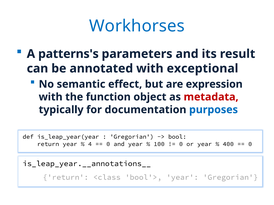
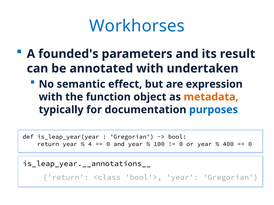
patterns's: patterns's -> founded's
exceptional: exceptional -> undertaken
metadata colour: red -> orange
